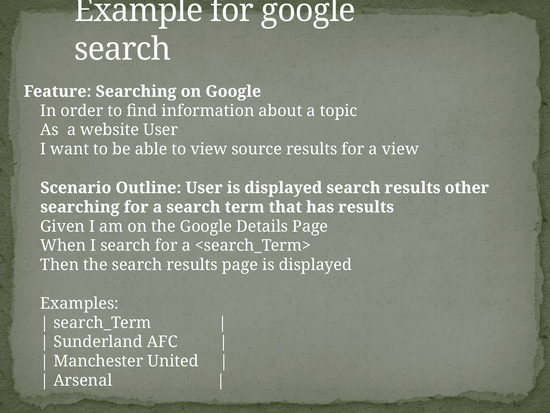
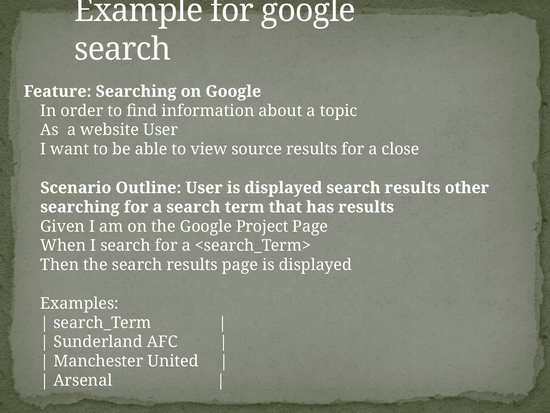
a view: view -> close
Details: Details -> Project
